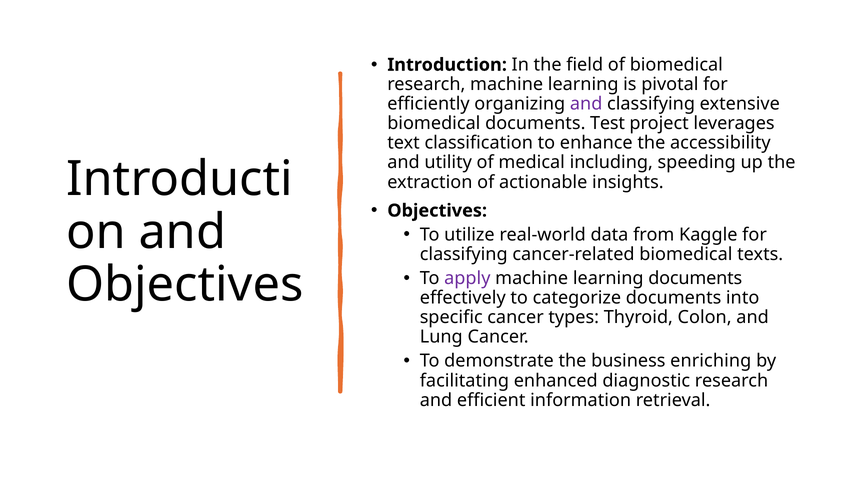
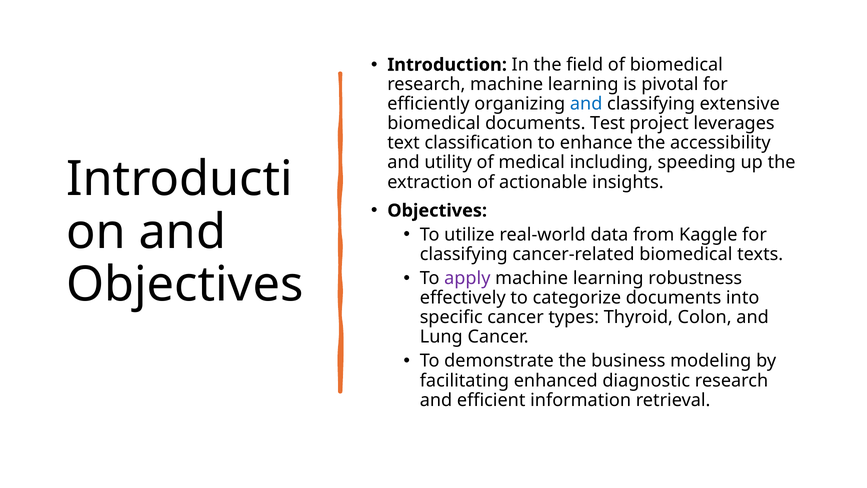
and at (586, 104) colour: purple -> blue
learning documents: documents -> robustness
enriching: enriching -> modeling
